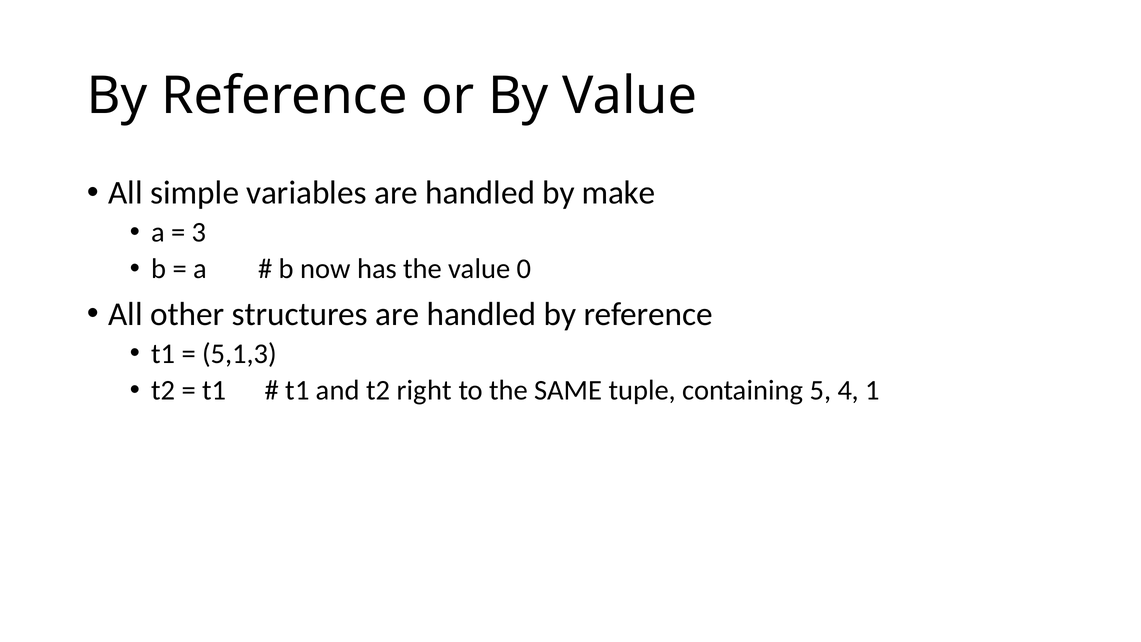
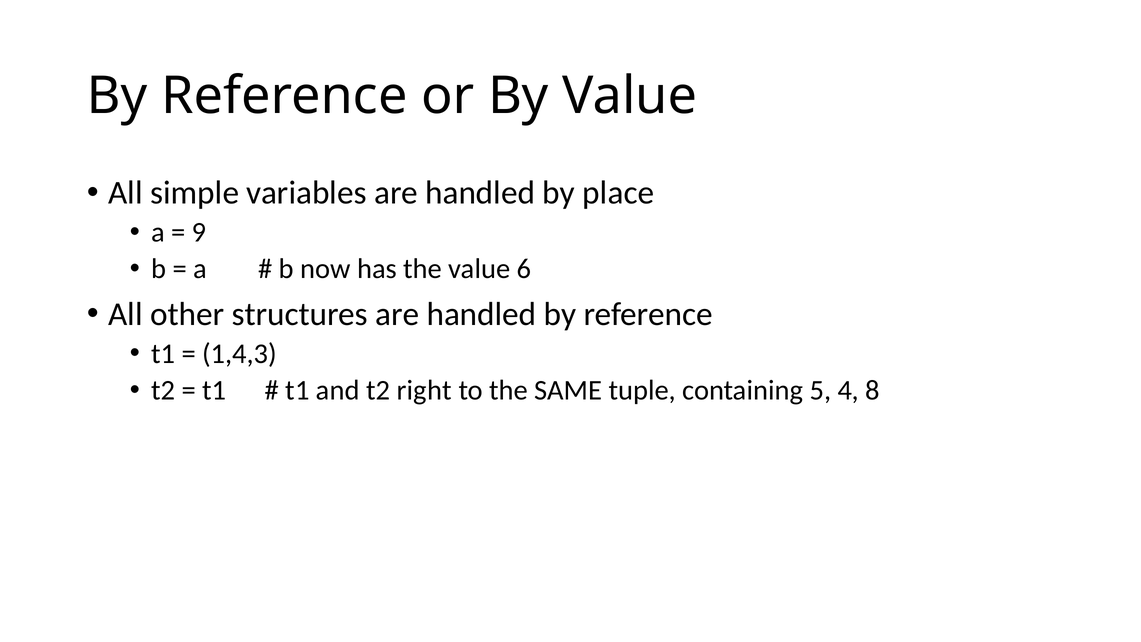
make: make -> place
3: 3 -> 9
0: 0 -> 6
5,1,3: 5,1,3 -> 1,4,3
1: 1 -> 8
